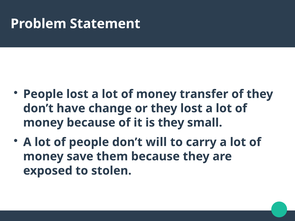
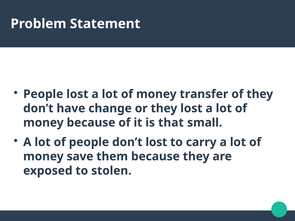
is they: they -> that
don’t will: will -> lost
